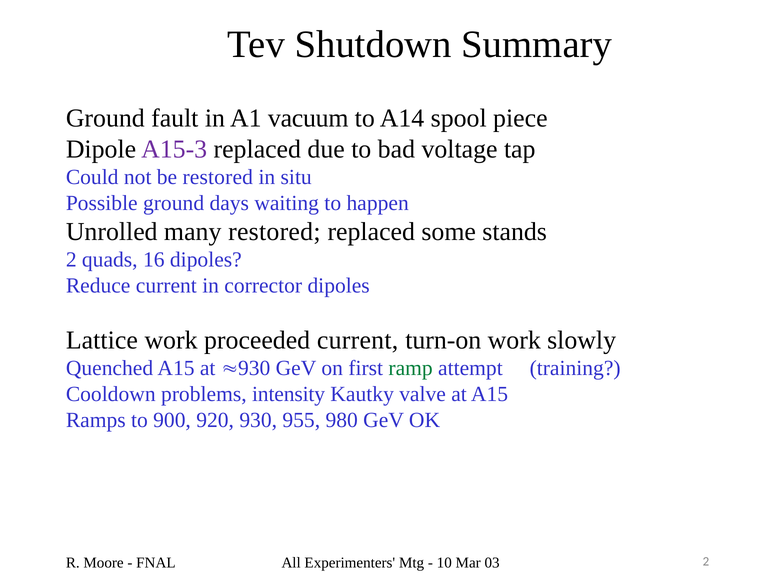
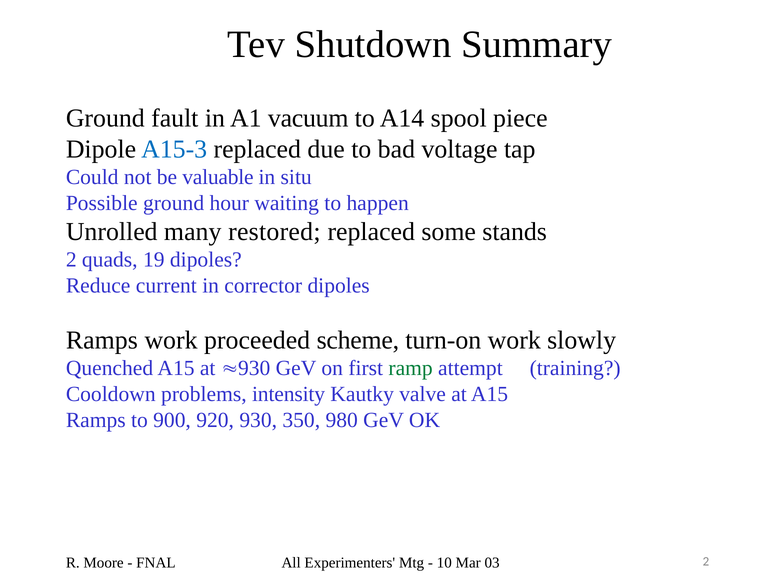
A15-3 colour: purple -> blue
be restored: restored -> valuable
days: days -> hour
16: 16 -> 19
Lattice at (102, 340): Lattice -> Ramps
proceeded current: current -> scheme
955: 955 -> 350
